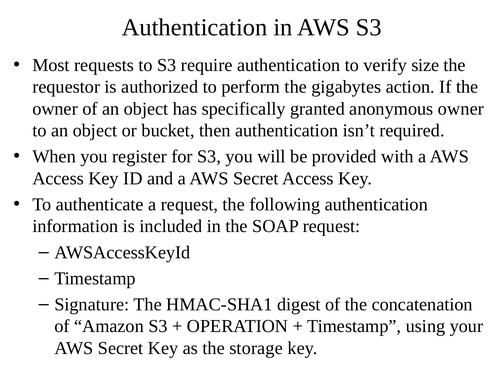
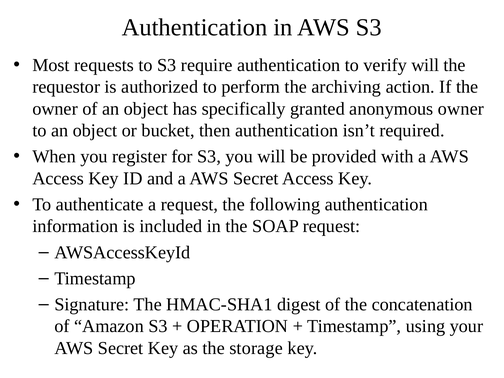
verify size: size -> will
gigabytes: gigabytes -> archiving
